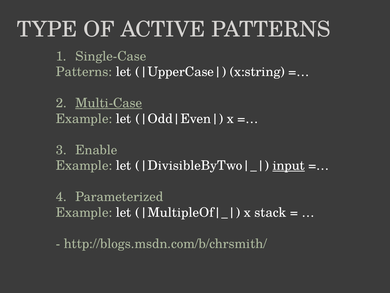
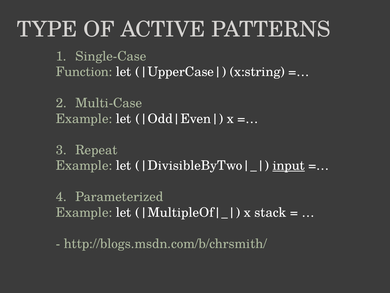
Patterns at (84, 72): Patterns -> Function
Multi-Case underline: present -> none
Enable: Enable -> Repeat
